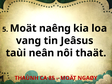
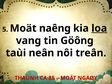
loa underline: none -> present
Jeâsus: Jeâsus -> Göông
thaät: thaät -> treân
